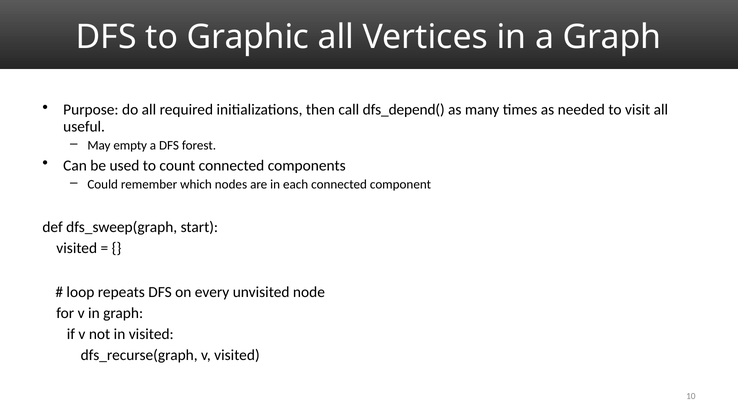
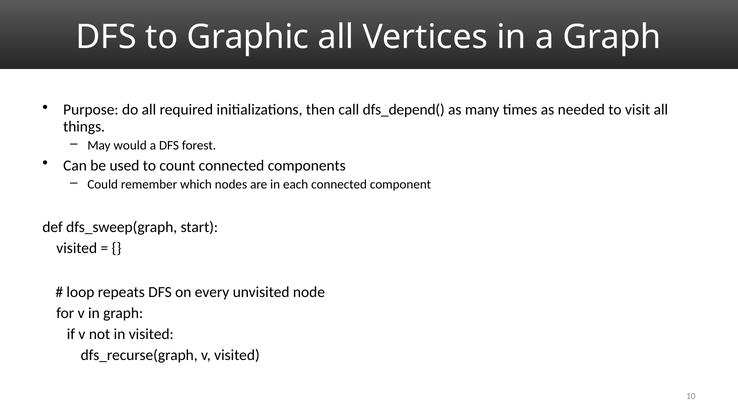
useful: useful -> things
empty: empty -> would
